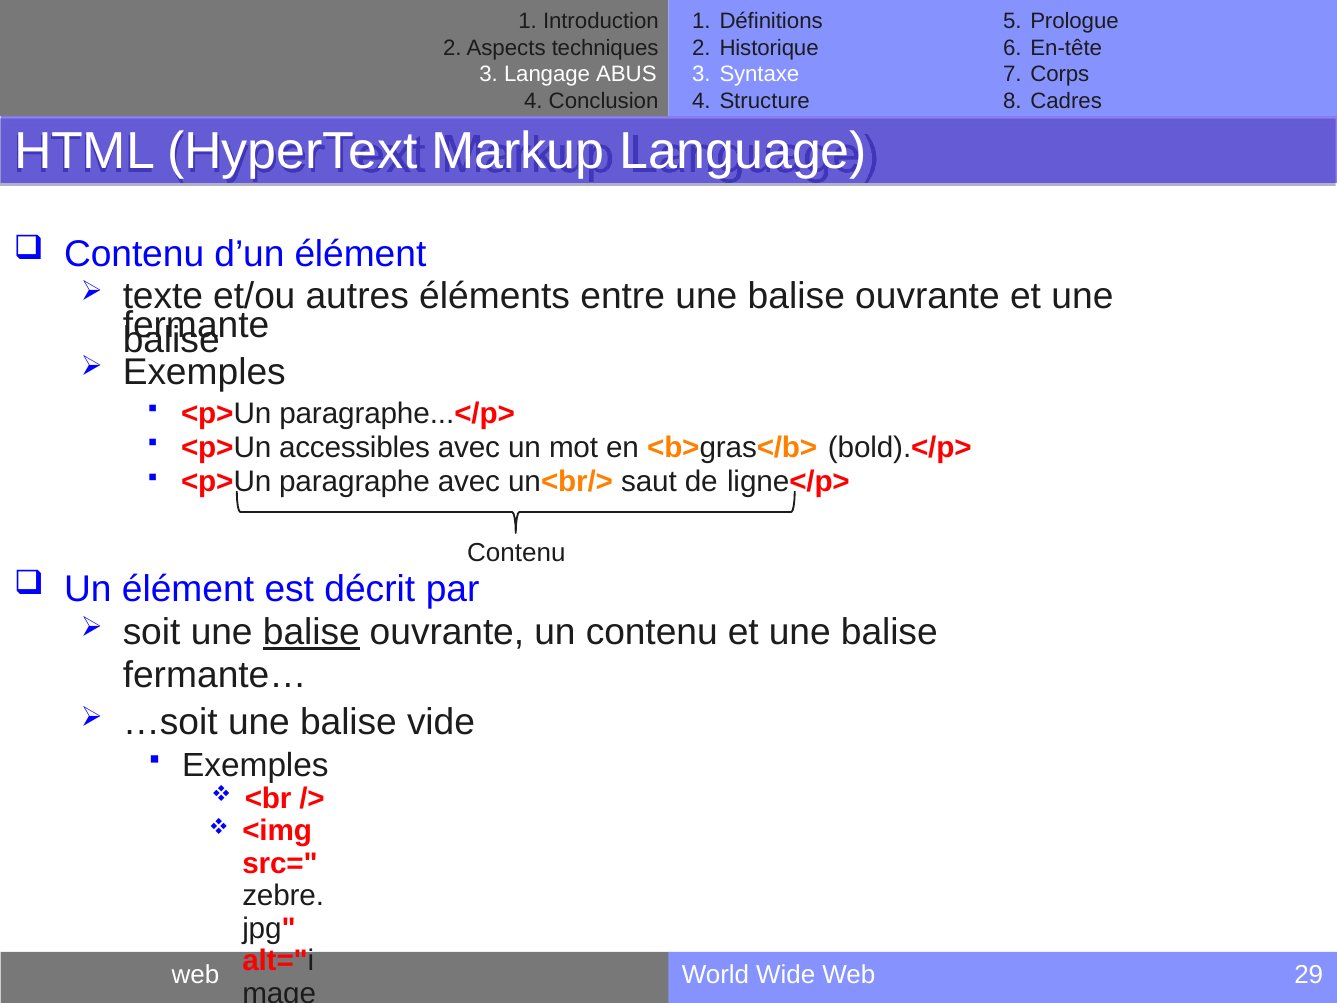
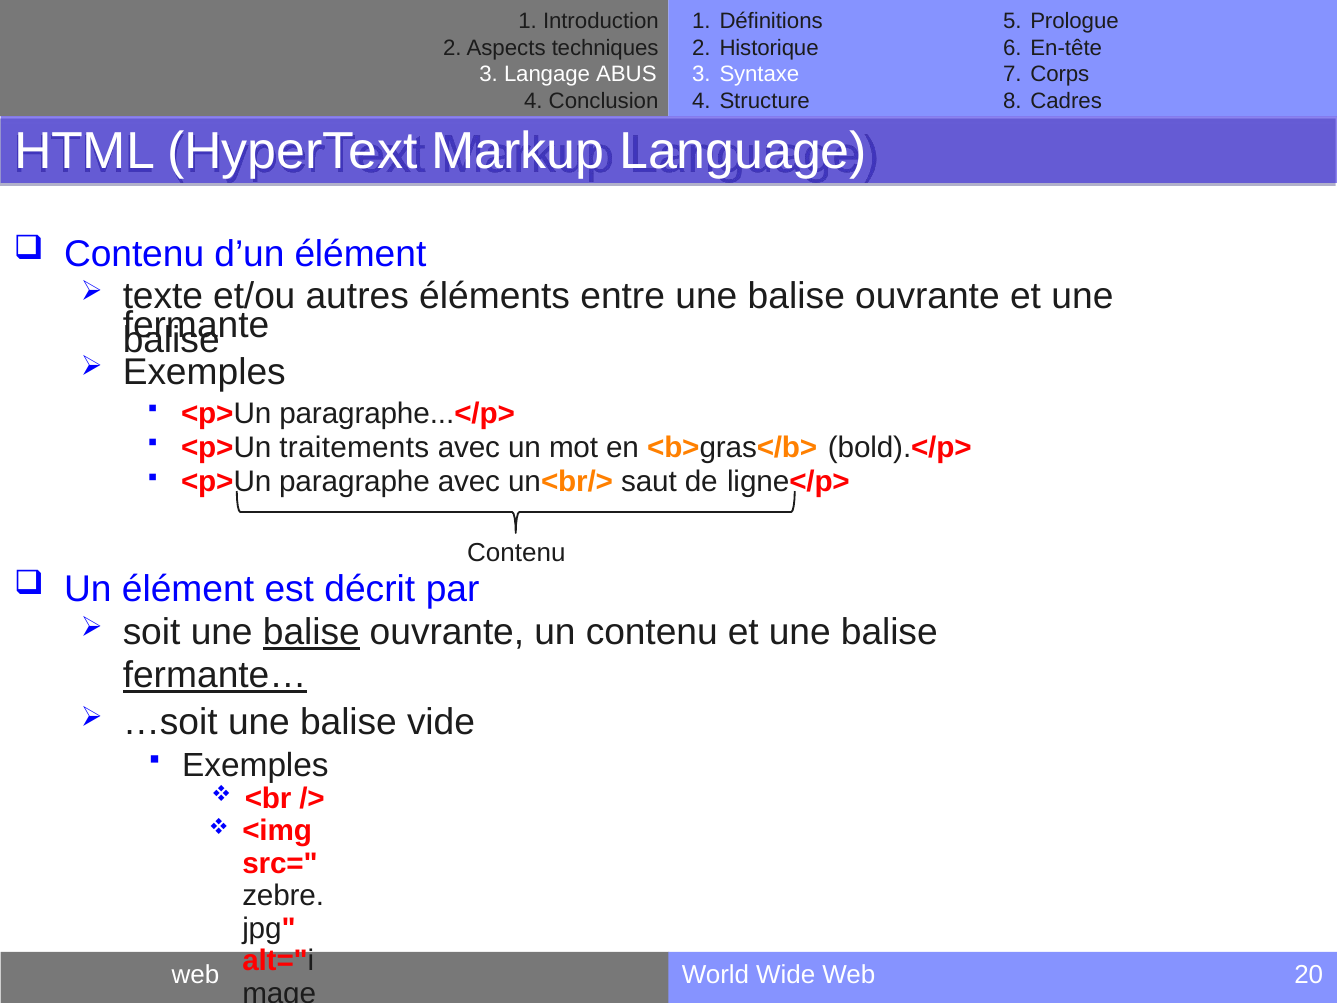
accessibles: accessibles -> traitements
fermante… underline: none -> present
29: 29 -> 20
